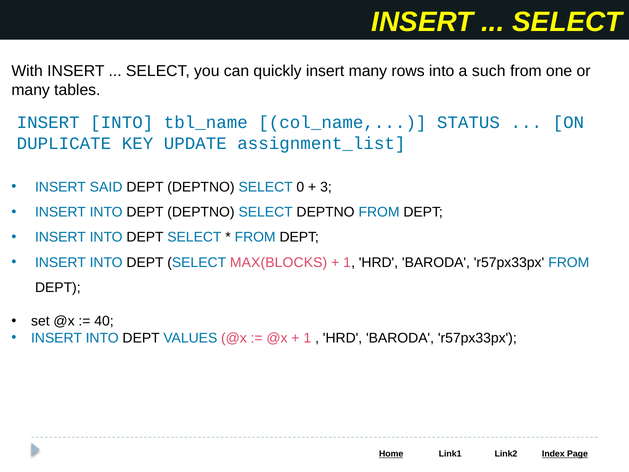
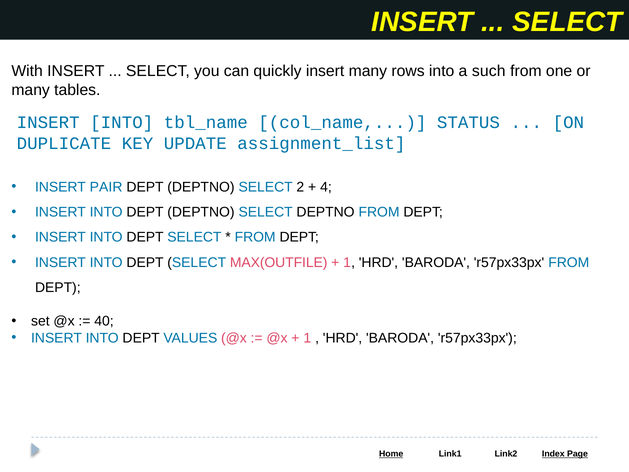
SAID: SAID -> PAIR
0: 0 -> 2
3: 3 -> 4
MAX(BLOCKS: MAX(BLOCKS -> MAX(OUTFILE
